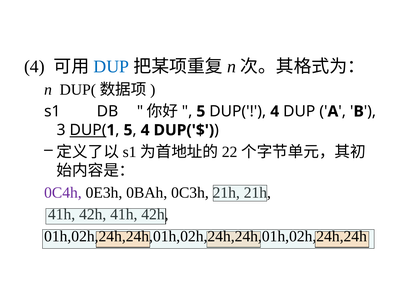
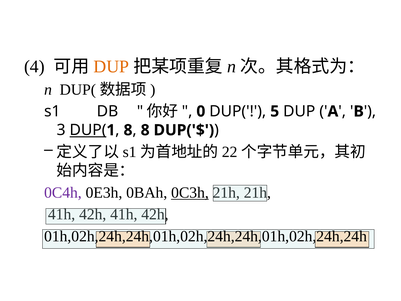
DUP at (111, 66) colour: blue -> orange
5 at (201, 111): 5 -> 0
DUP( 4: 4 -> 5
5 at (128, 130): 5 -> 8
4 at (145, 130): 4 -> 8
0C3h underline: none -> present
